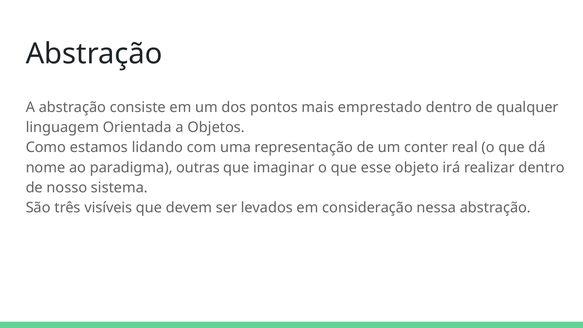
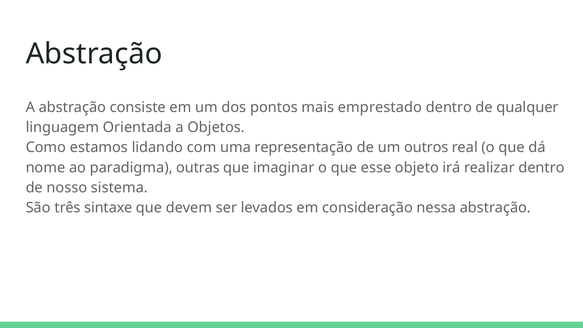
conter: conter -> outros
visíveis: visíveis -> sintaxe
